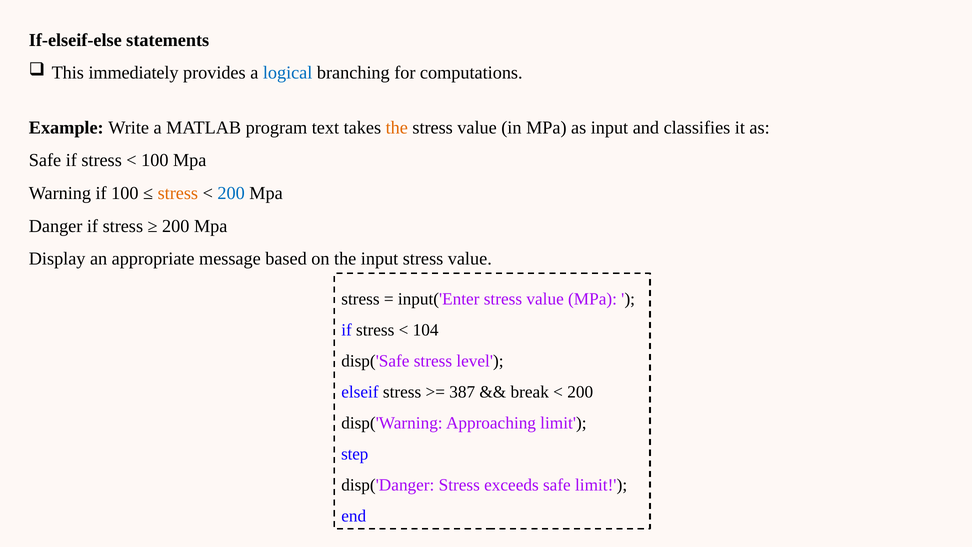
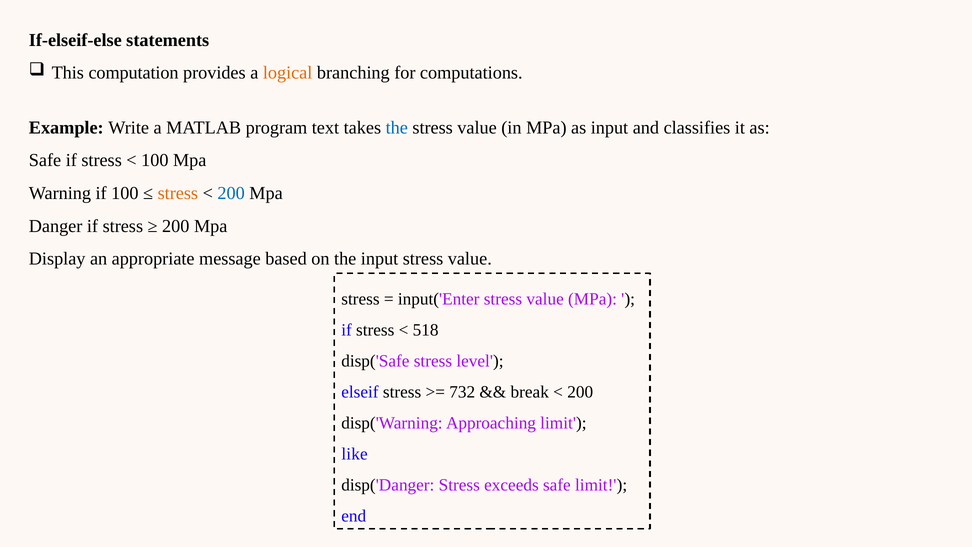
immediately: immediately -> computation
logical colour: blue -> orange
the at (397, 128) colour: orange -> blue
104: 104 -> 518
387: 387 -> 732
step: step -> like
